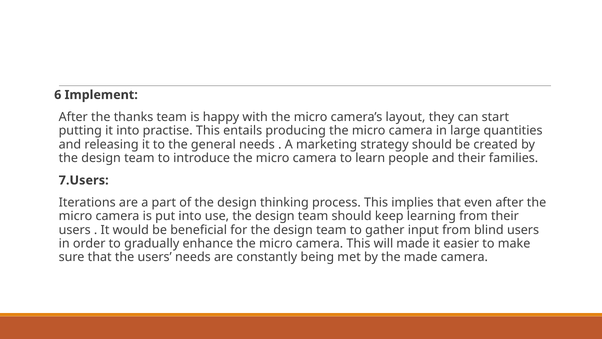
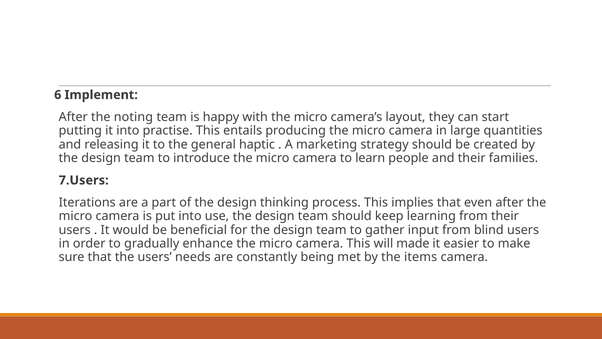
thanks: thanks -> noting
general needs: needs -> haptic
the made: made -> items
